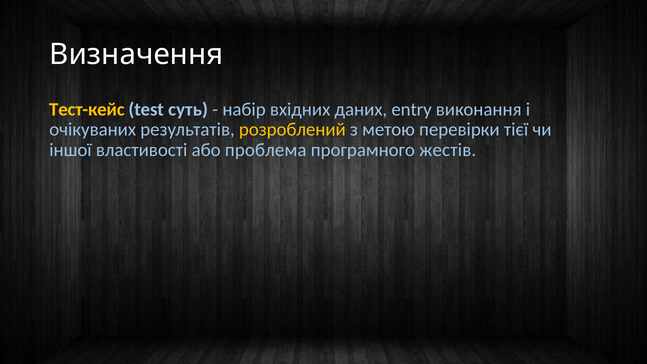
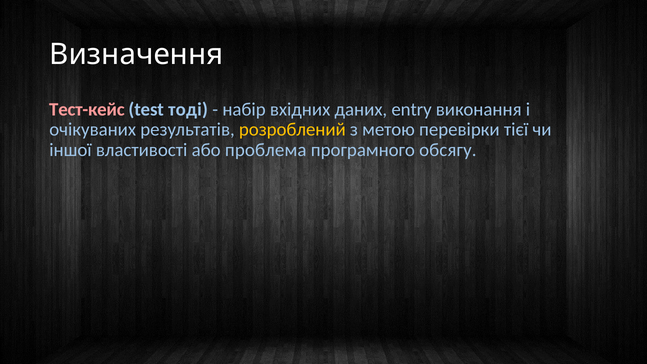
Тест-кейс colour: yellow -> pink
суть: суть -> тоді
жестів: жестів -> обсягу
